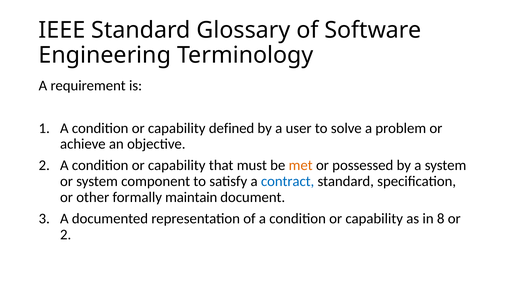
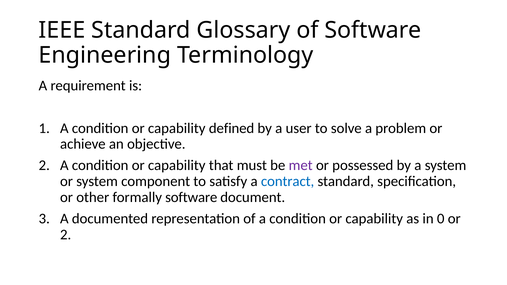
met colour: orange -> purple
formally maintain: maintain -> software
8: 8 -> 0
